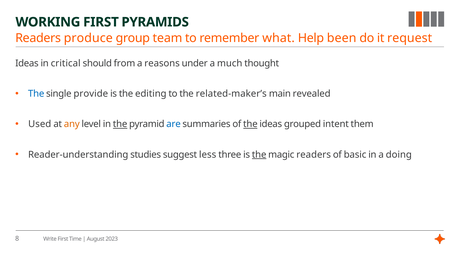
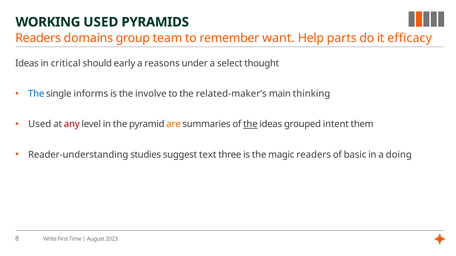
WORKING FIRST: FIRST -> USED
produce: produce -> domains
what: what -> want
been: been -> parts
request: request -> efficacy
from: from -> early
much: much -> select
provide: provide -> informs
editing: editing -> involve
revealed: revealed -> thinking
any colour: orange -> red
the at (120, 124) underline: present -> none
are colour: blue -> orange
less: less -> text
the at (259, 155) underline: present -> none
